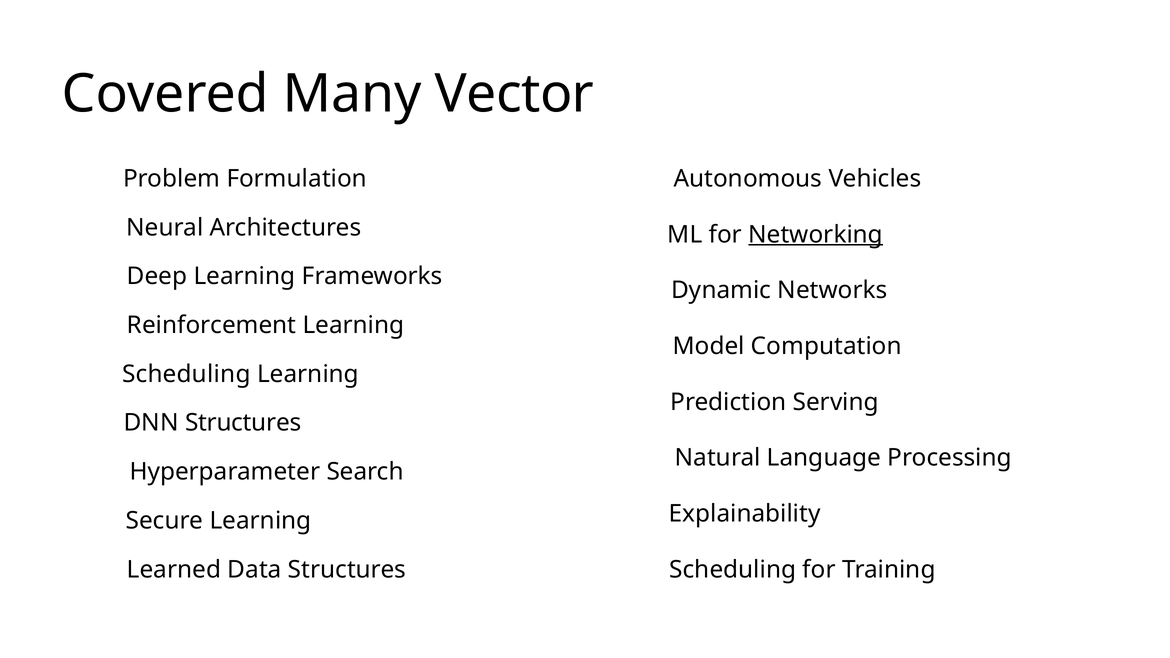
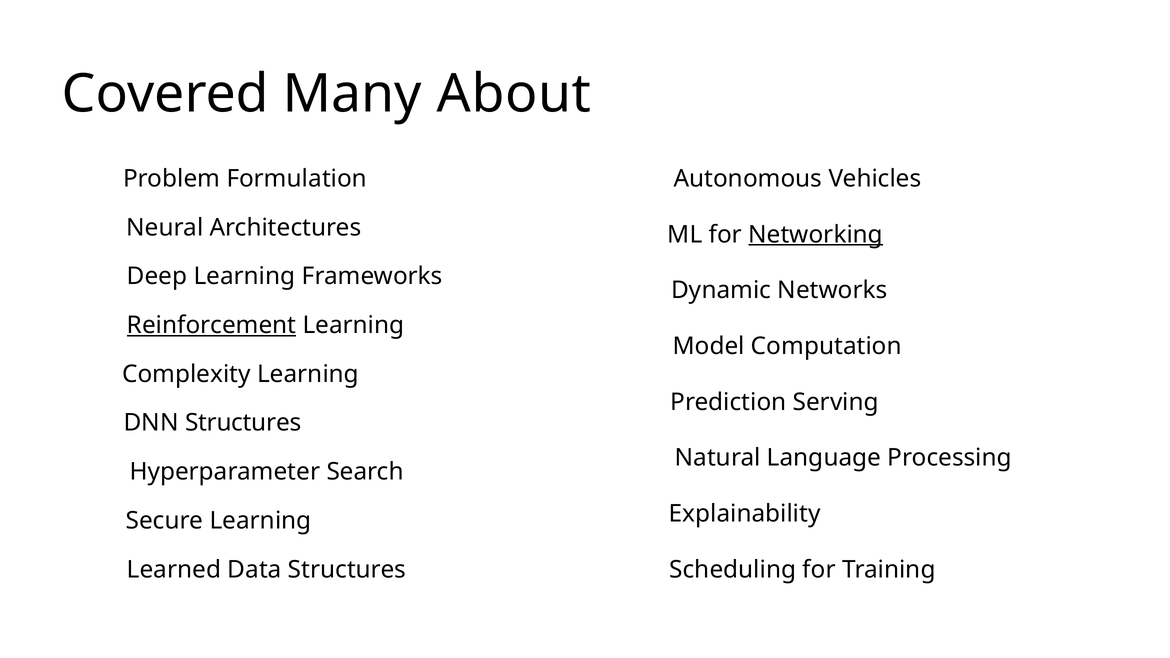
Vector: Vector -> About
Reinforcement underline: none -> present
Scheduling at (186, 374): Scheduling -> Complexity
